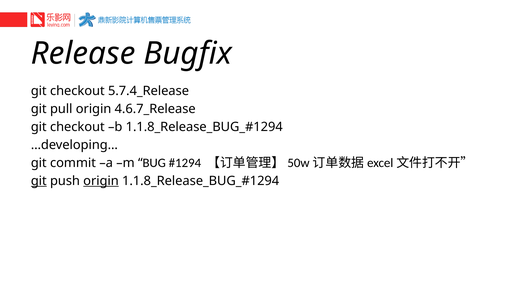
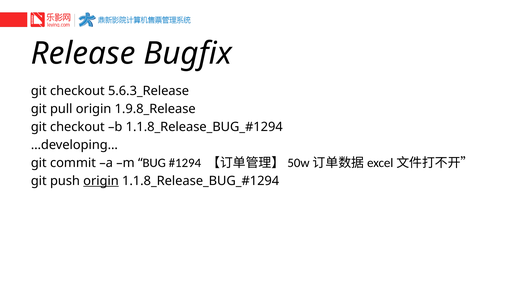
5.7.4_Release: 5.7.4_Release -> 5.6.3_Release
4.6.7_Release: 4.6.7_Release -> 1.9.8_Release
git at (39, 181) underline: present -> none
